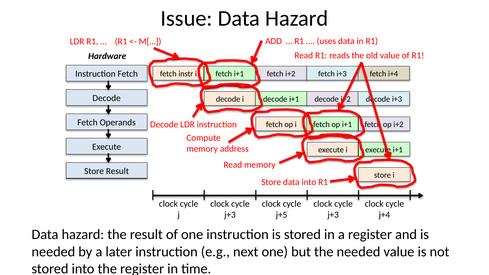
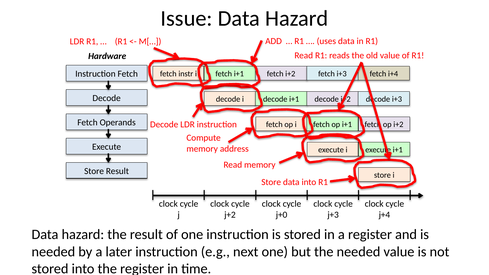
j+3 at (230, 215): j+3 -> j+2
j+5: j+5 -> j+0
